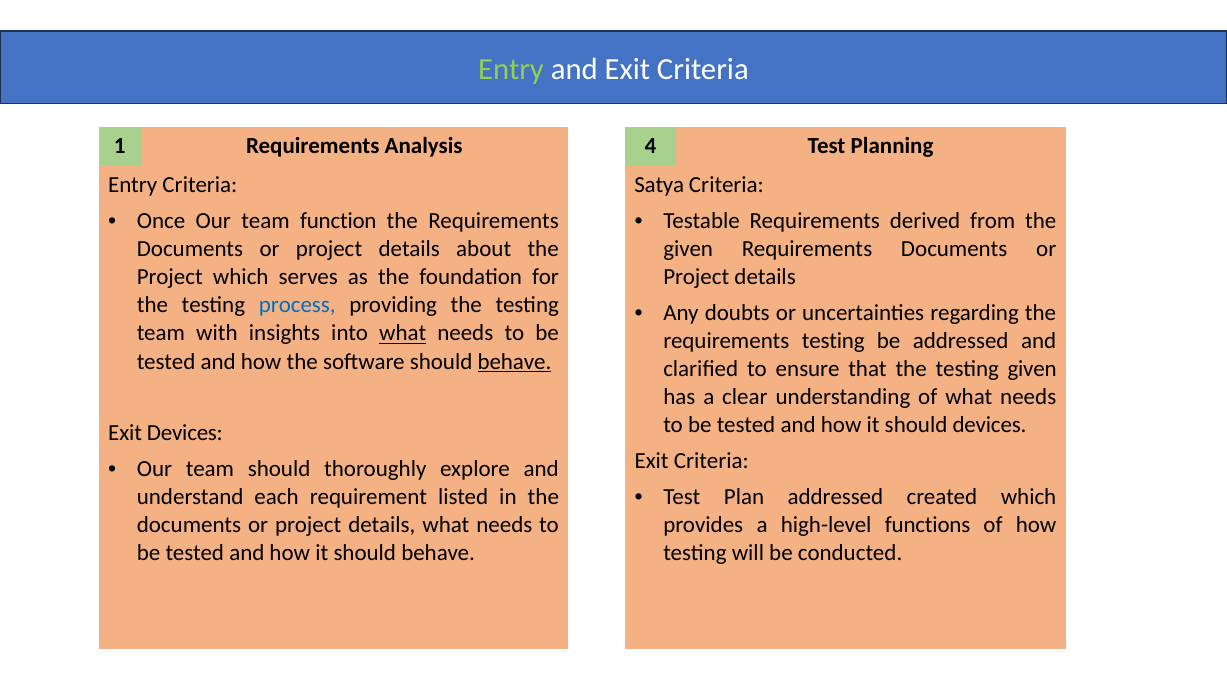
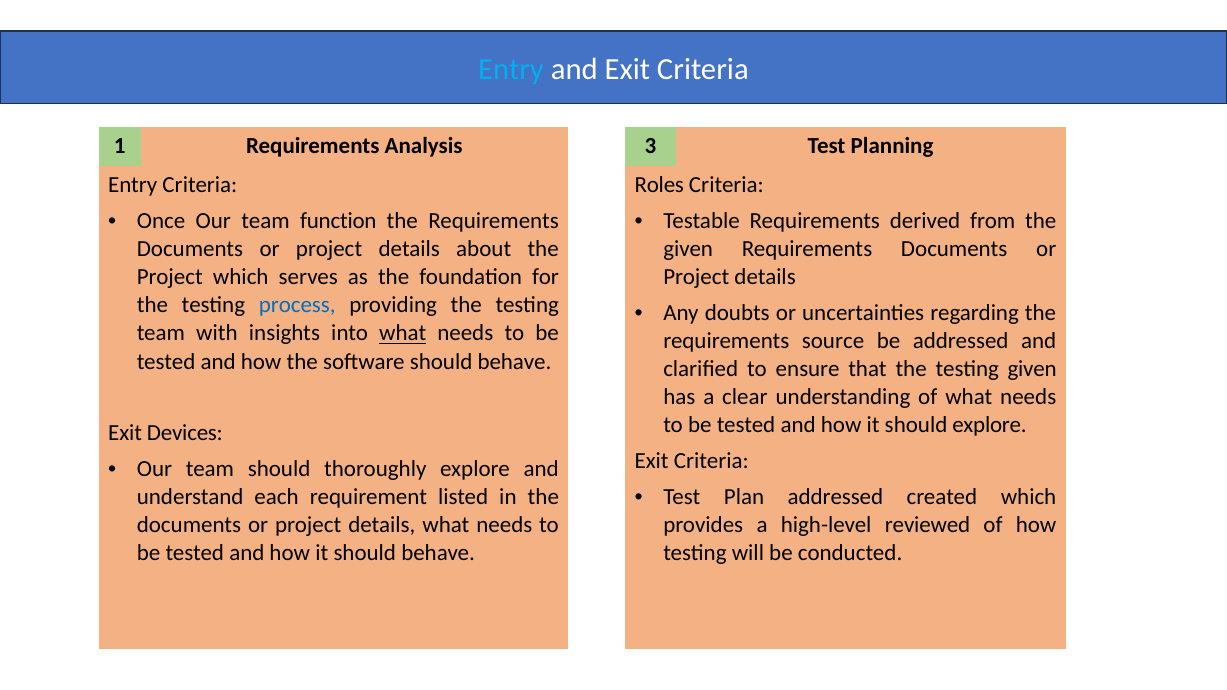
Entry at (511, 69) colour: light green -> light blue
4: 4 -> 3
Satya: Satya -> Roles
requirements testing: testing -> source
behave at (514, 362) underline: present -> none
should devices: devices -> explore
functions: functions -> reviewed
